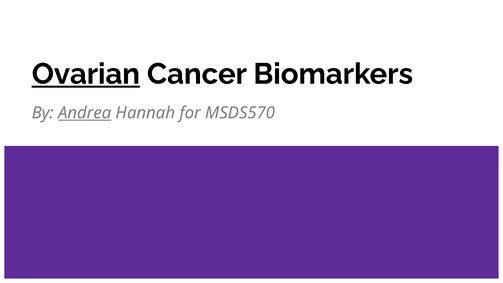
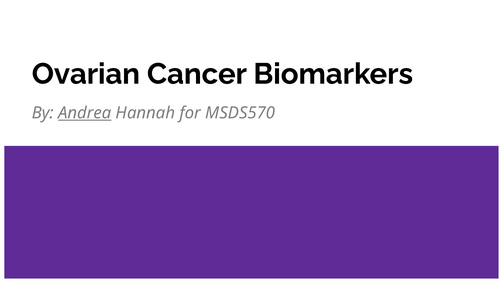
Ovarian underline: present -> none
